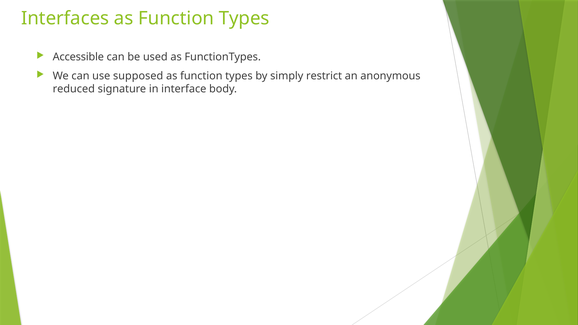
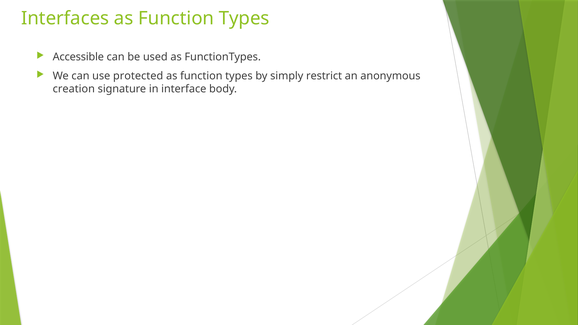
supposed: supposed -> protected
reduced: reduced -> creation
